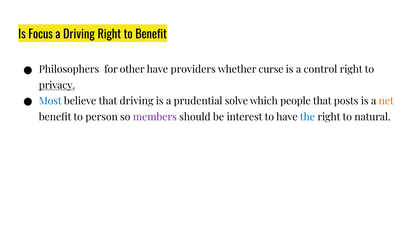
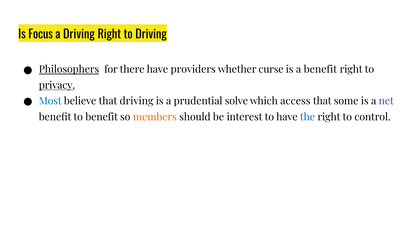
to Benefit: Benefit -> Driving
Philosophers underline: none -> present
other: other -> there
a control: control -> benefit
people: people -> access
posts: posts -> some
net colour: orange -> purple
to person: person -> benefit
members colour: purple -> orange
natural: natural -> control
